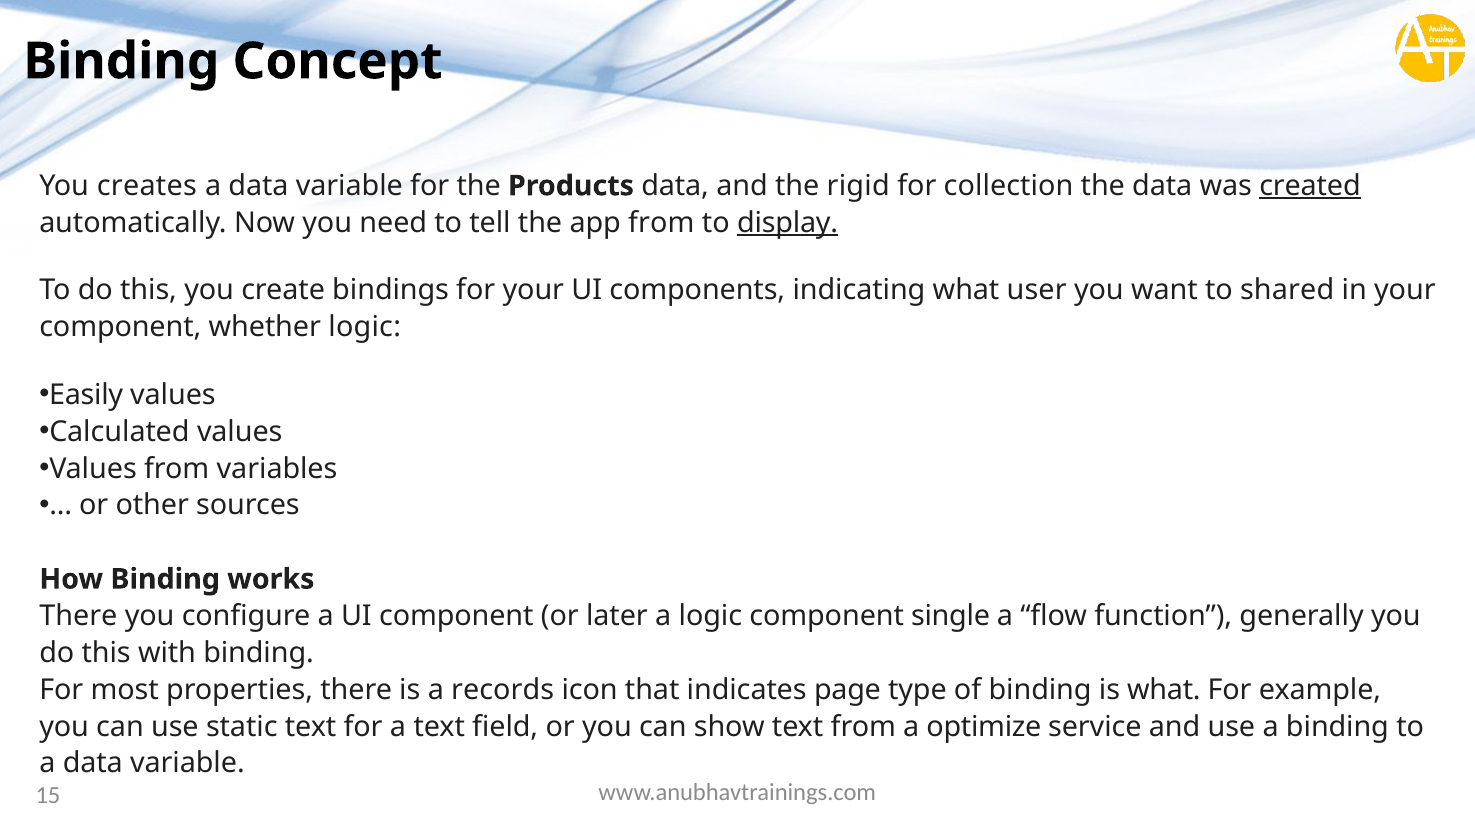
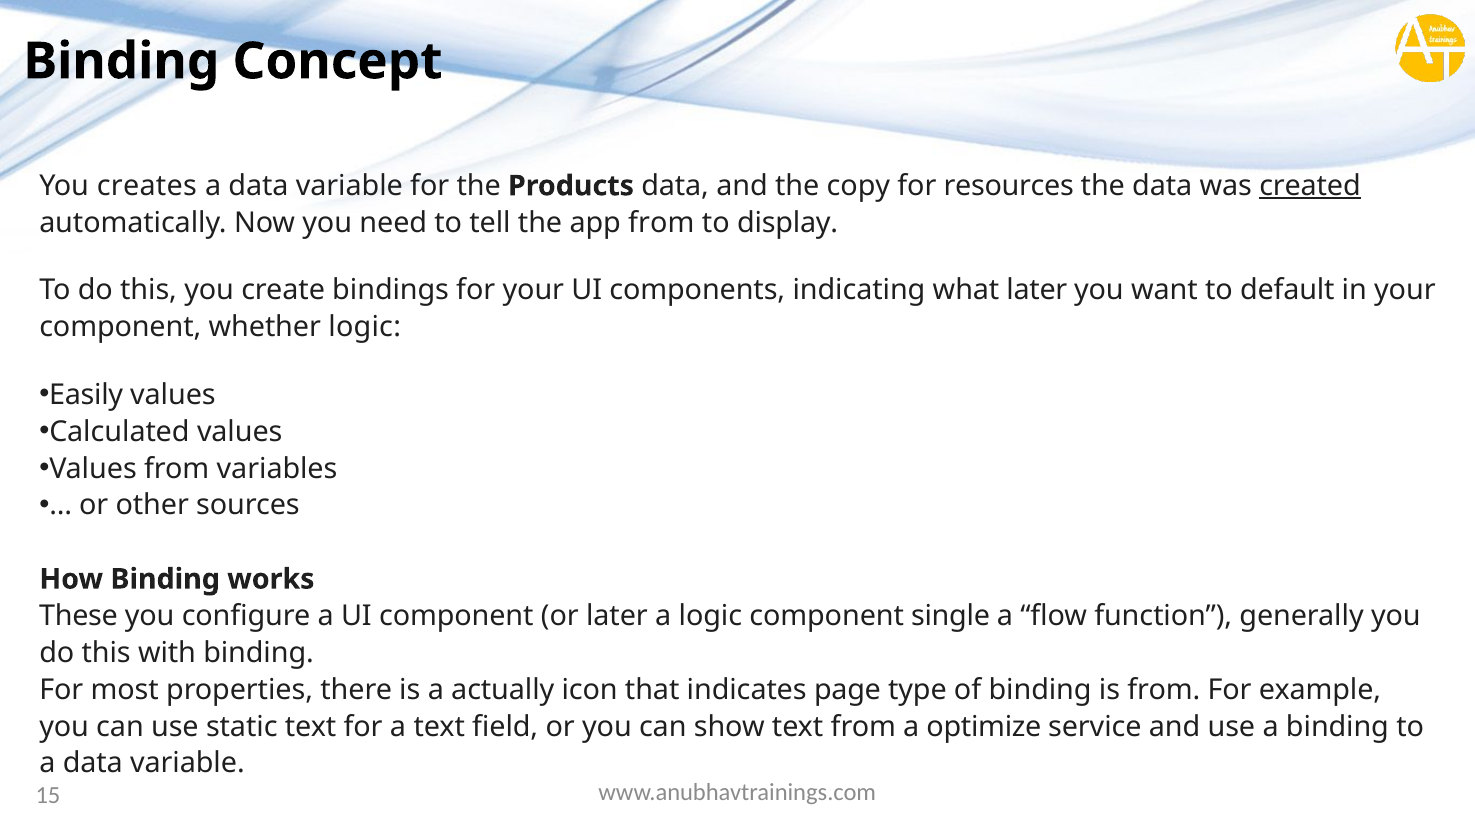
rigid: rigid -> copy
collection: collection -> resources
display underline: present -> none
what user: user -> later
shared: shared -> default
There at (78, 616): There -> These
records: records -> actually
is what: what -> from
